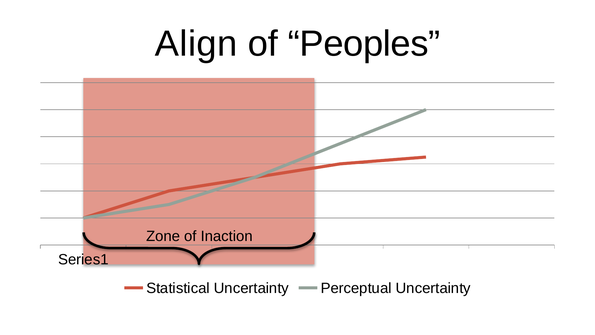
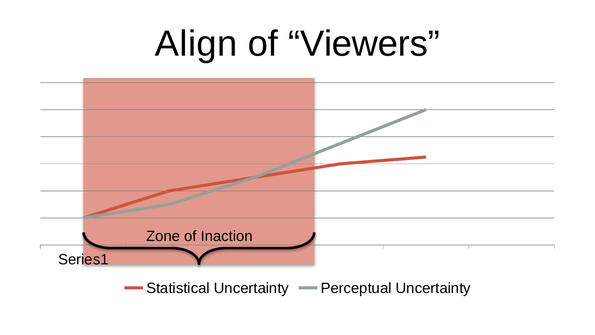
Peoples: Peoples -> Viewers
